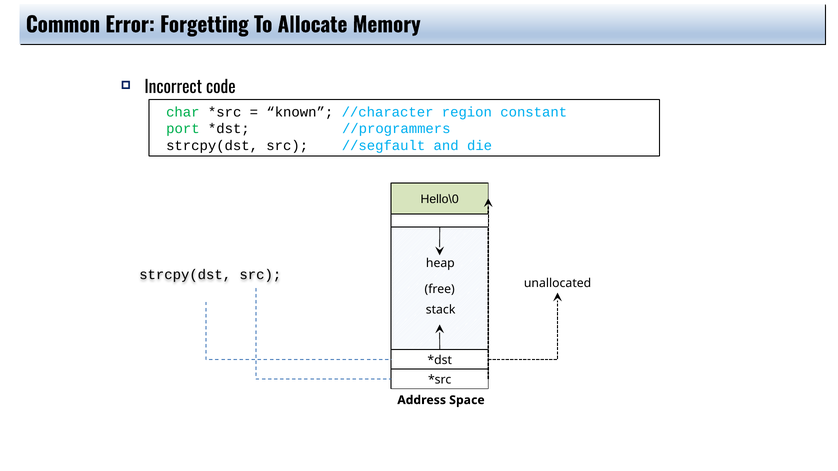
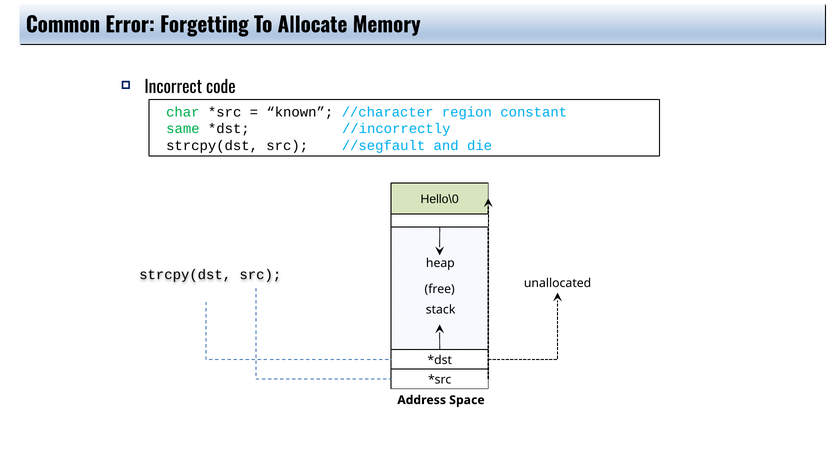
port: port -> same
//programmers: //programmers -> //incorrectly
